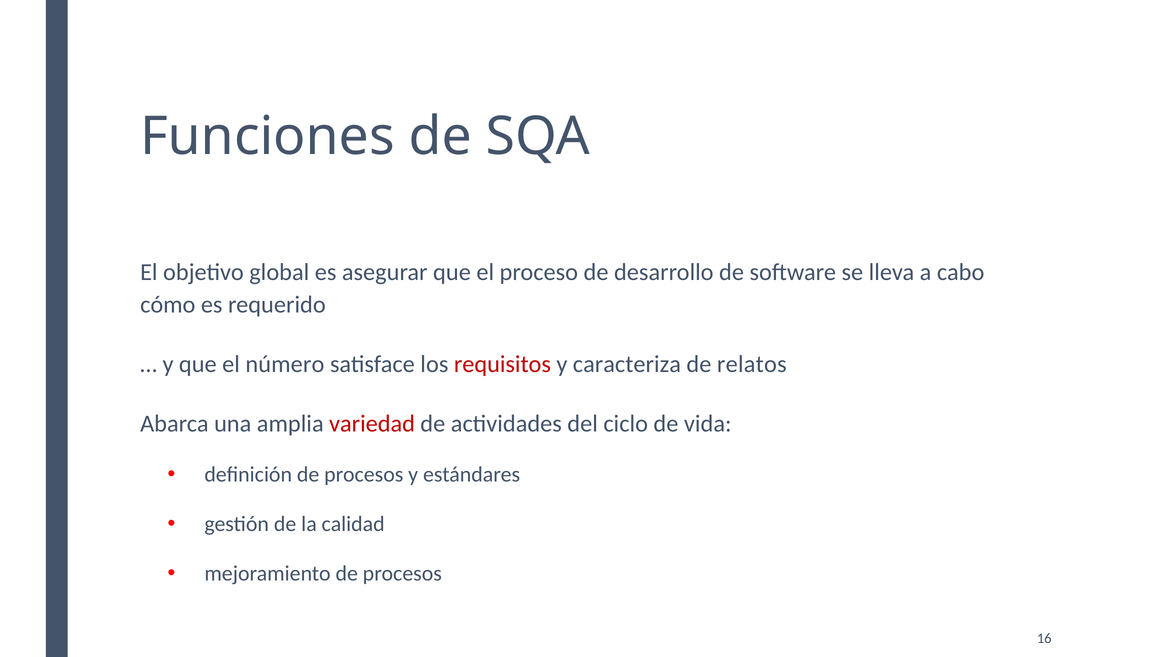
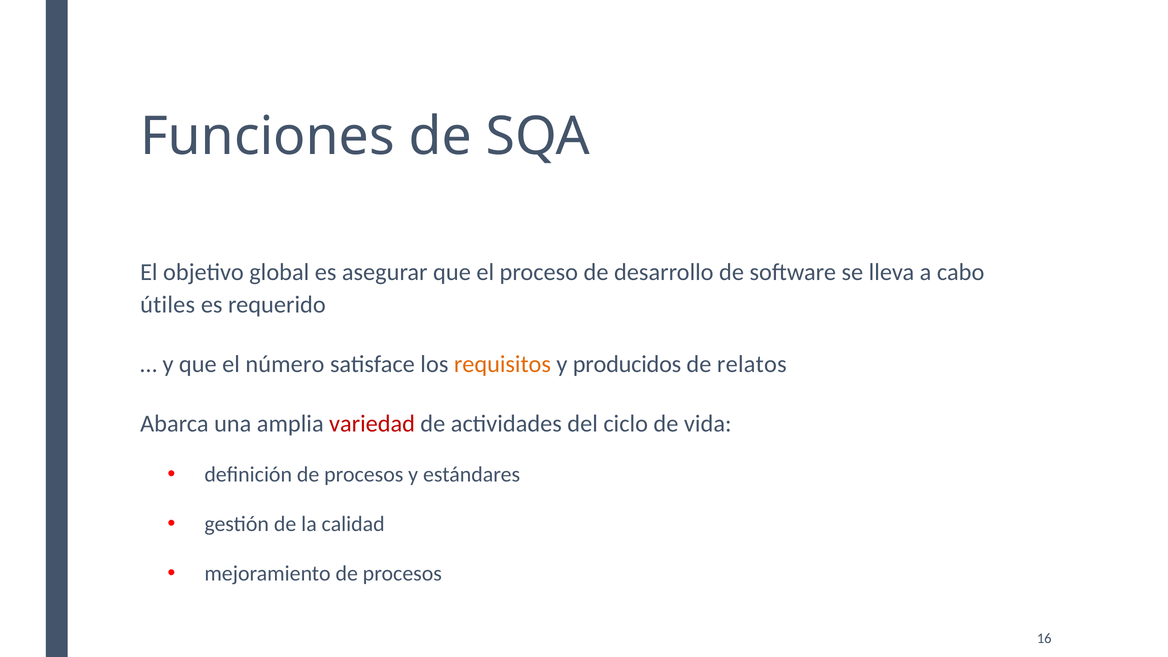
cómo: cómo -> útiles
requisitos colour: red -> orange
caracteriza: caracteriza -> producidos
